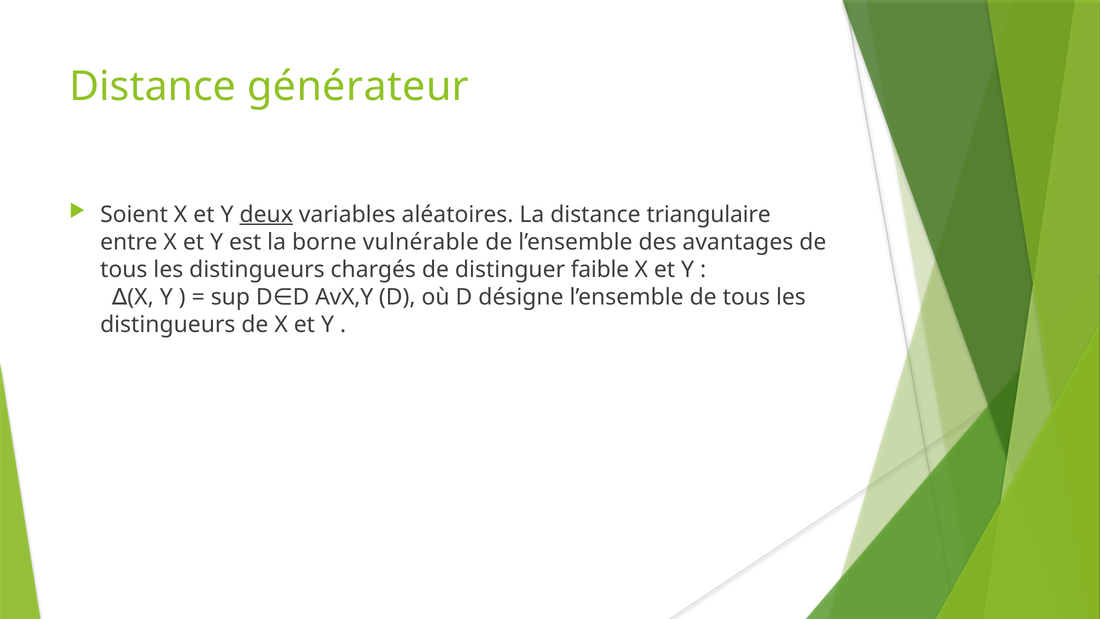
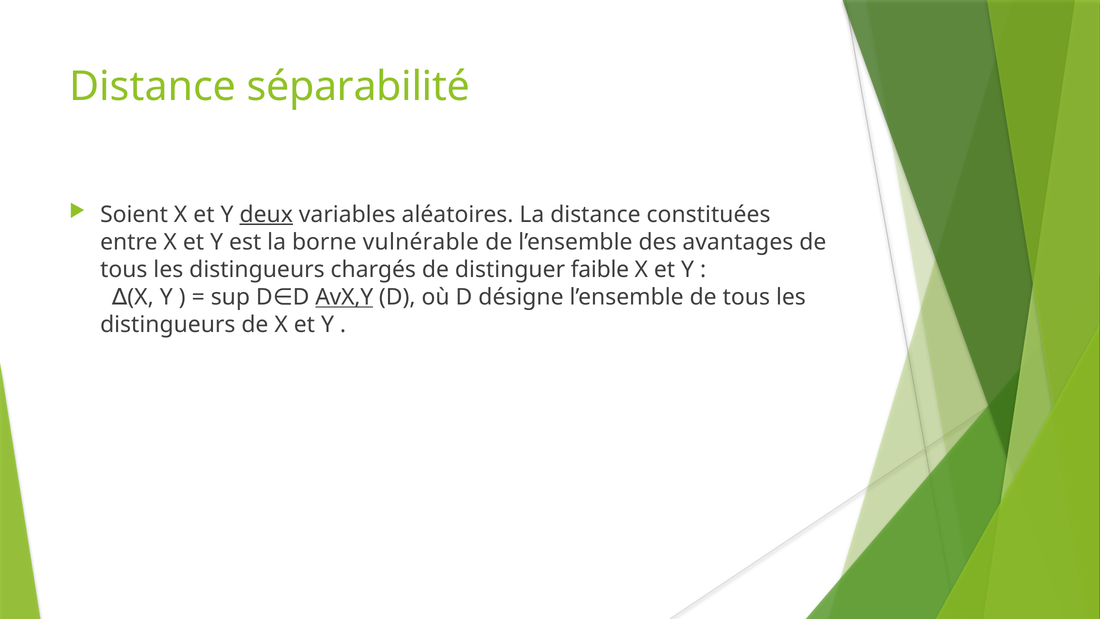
générateur: générateur -> séparabilité
triangulaire: triangulaire -> constituées
AvX,Y underline: none -> present
